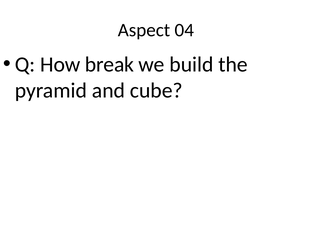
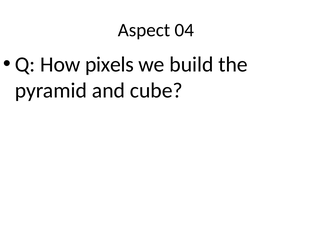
break: break -> pixels
